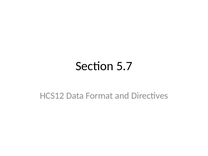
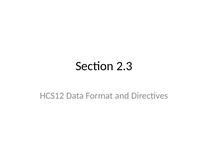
5.7: 5.7 -> 2.3
